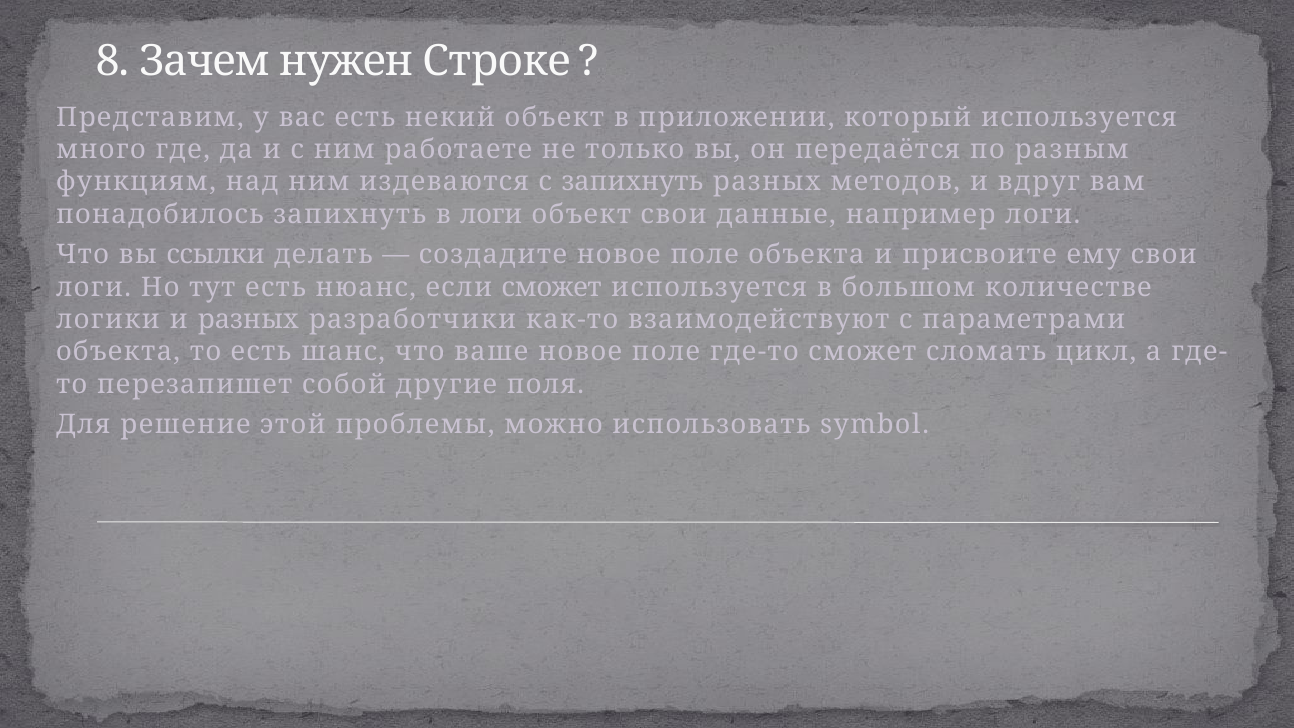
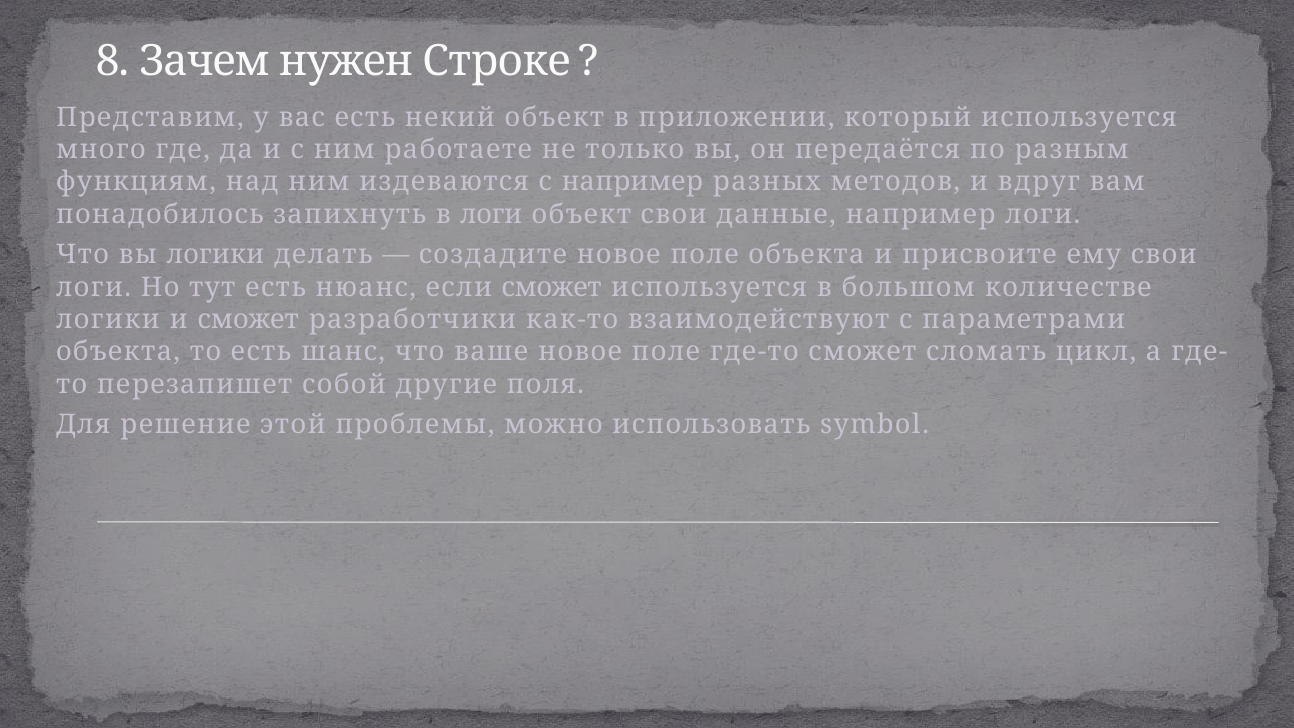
с запихнуть: запихнуть -> например
вы ссылки: ссылки -> логики
и разных: разных -> сможет
